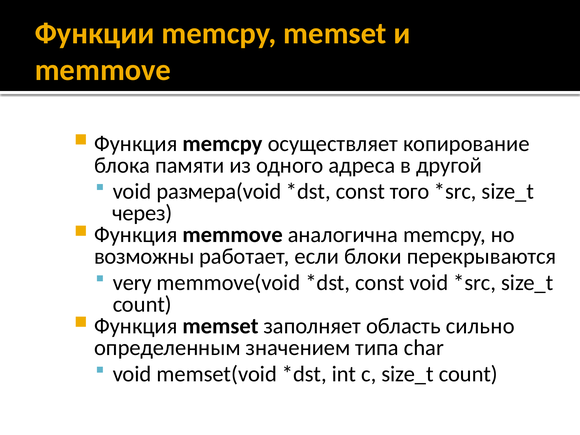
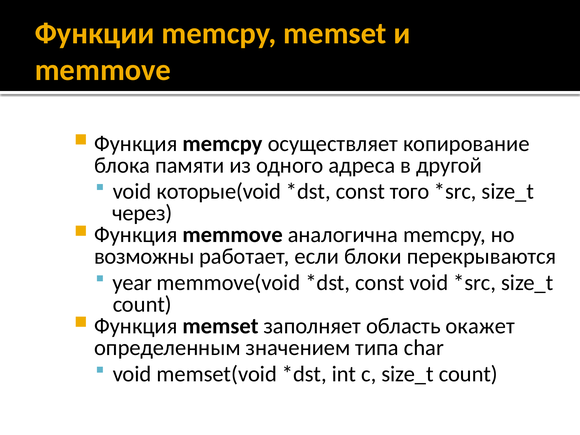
размера(void: размера(void -> которые(void
very: very -> year
сильно: сильно -> окажет
